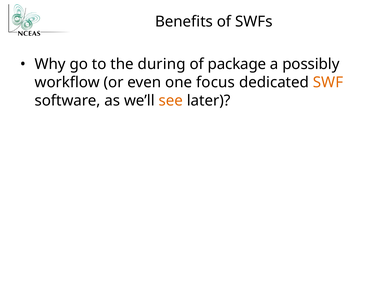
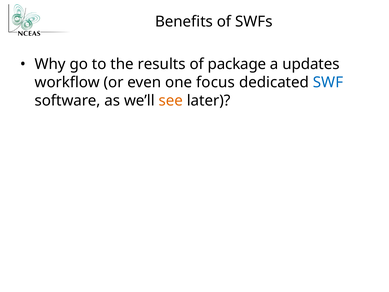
during: during -> results
possibly: possibly -> updates
SWF colour: orange -> blue
